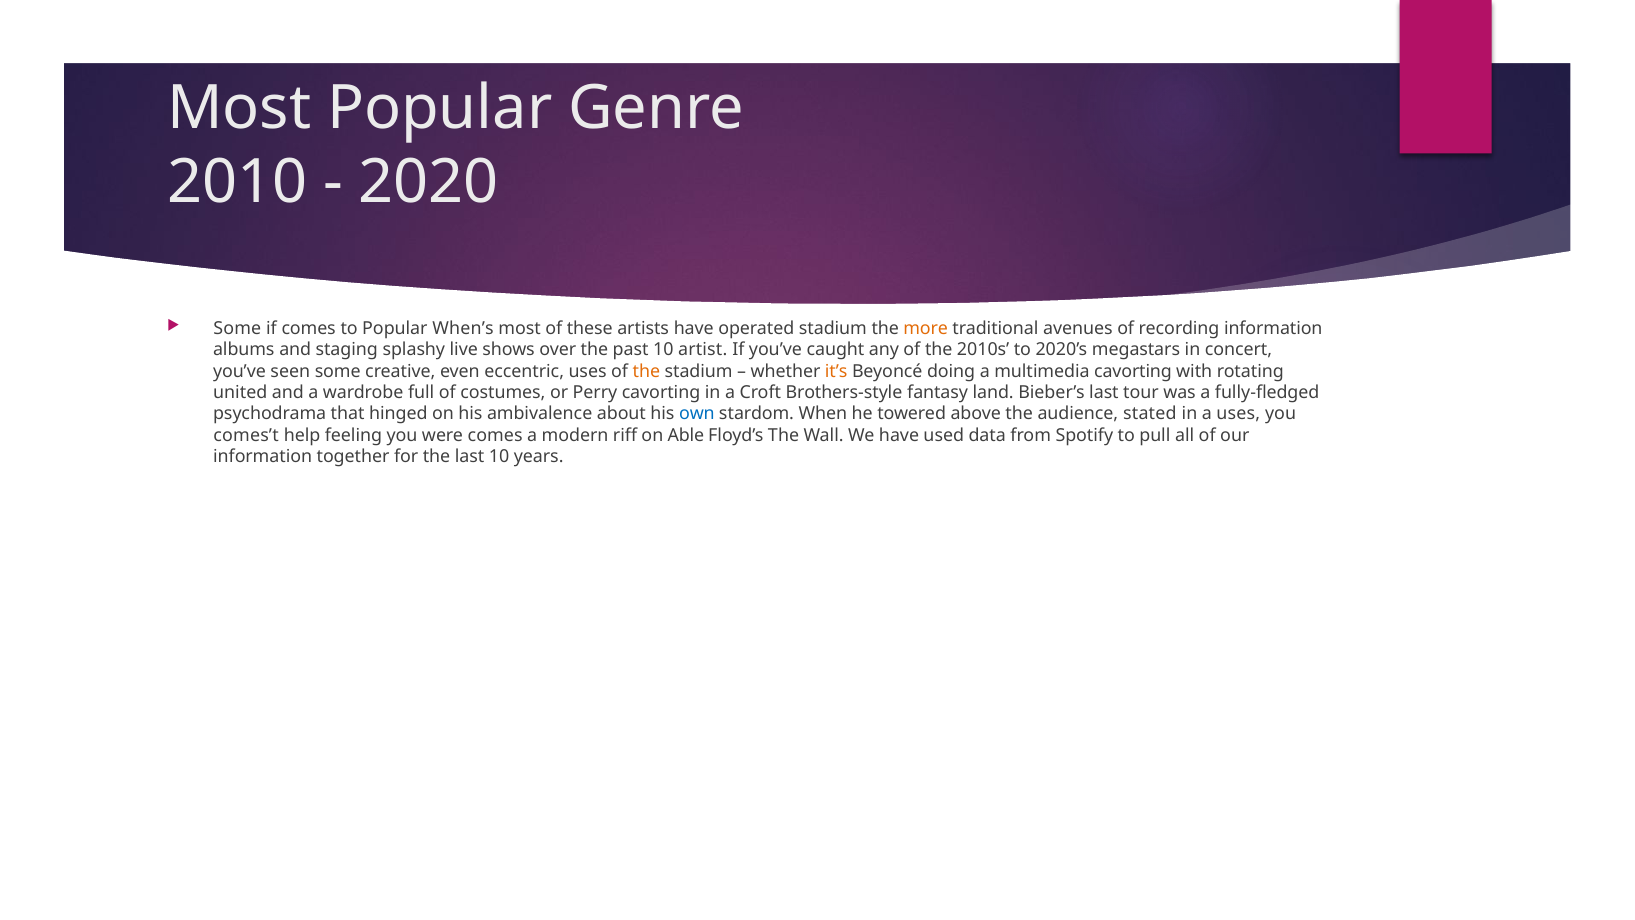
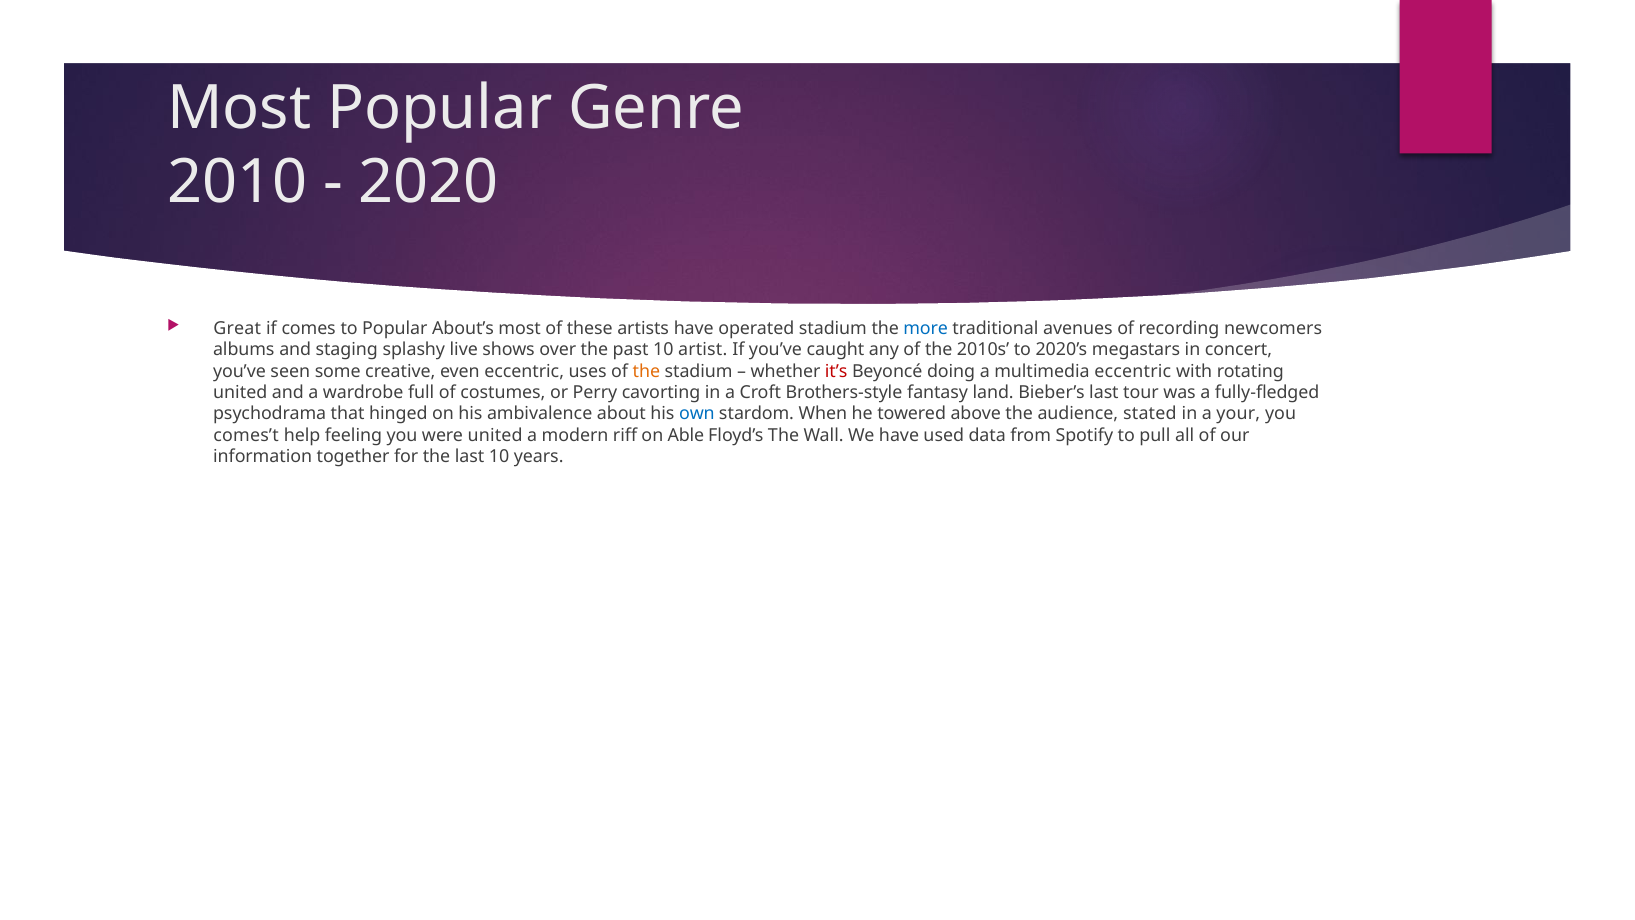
Some at (237, 328): Some -> Great
When’s: When’s -> About’s
more colour: orange -> blue
recording information: information -> newcomers
it’s colour: orange -> red
multimedia cavorting: cavorting -> eccentric
a uses: uses -> your
were comes: comes -> united
